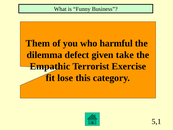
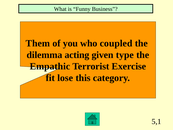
harmful: harmful -> coupled
defect: defect -> acting
take: take -> type
